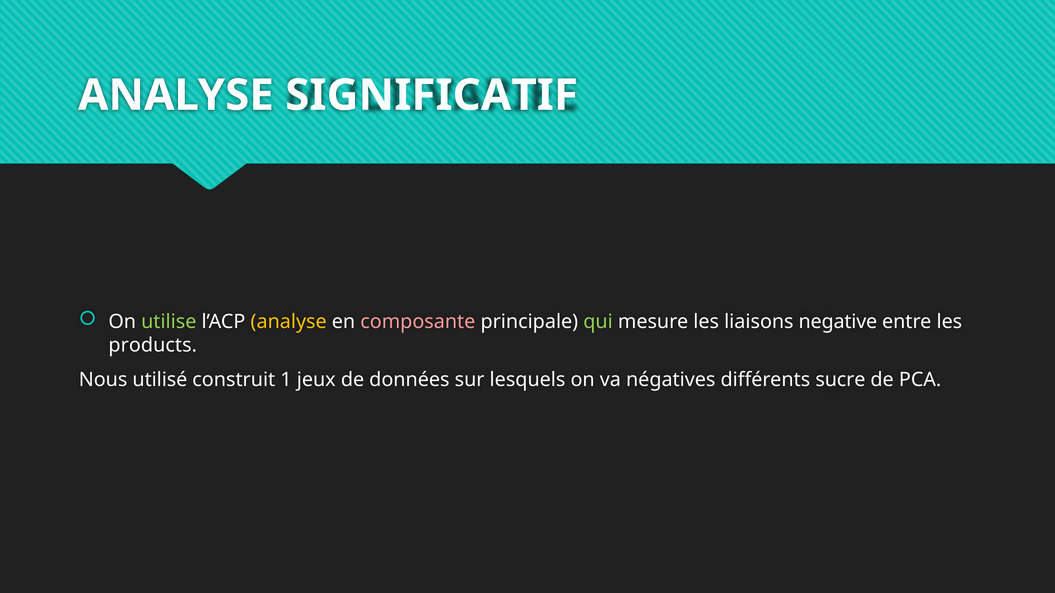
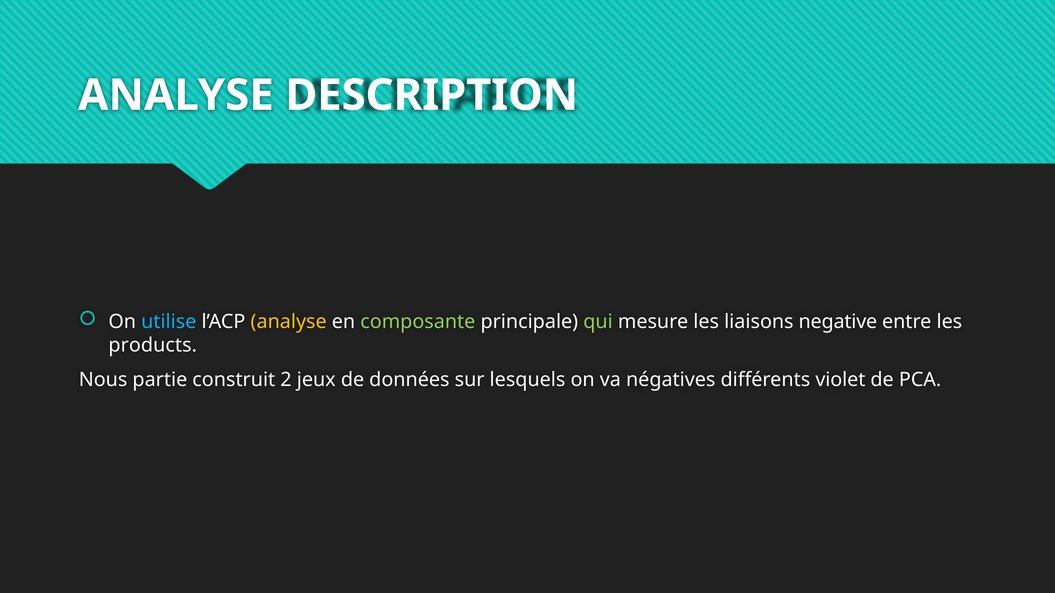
SIGNIFICATIF: SIGNIFICATIF -> DESCRIPTION
utilise colour: light green -> light blue
composante colour: pink -> light green
utilisé: utilisé -> partie
1: 1 -> 2
sucre: sucre -> violet
